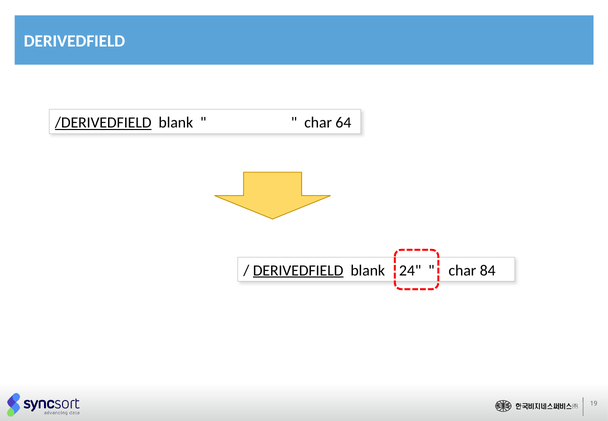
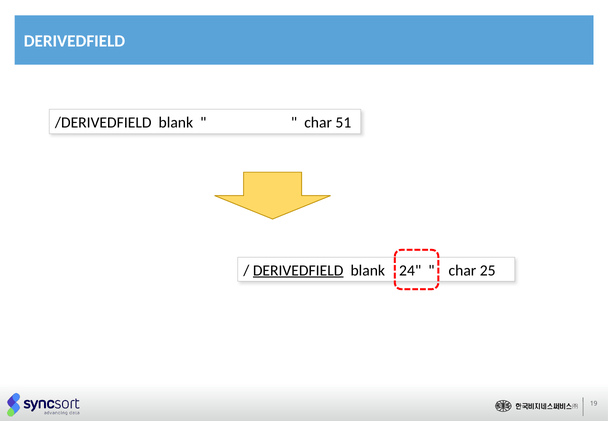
/DERIVEDFIELD underline: present -> none
64: 64 -> 51
84: 84 -> 25
